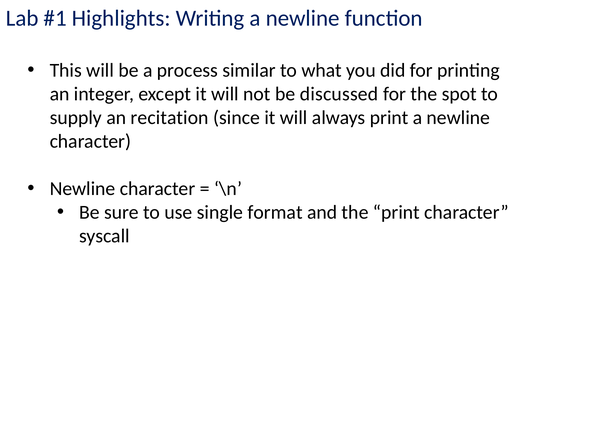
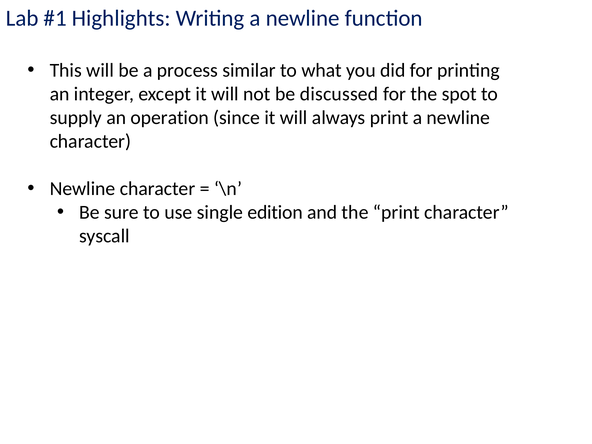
recitation: recitation -> operation
format: format -> edition
